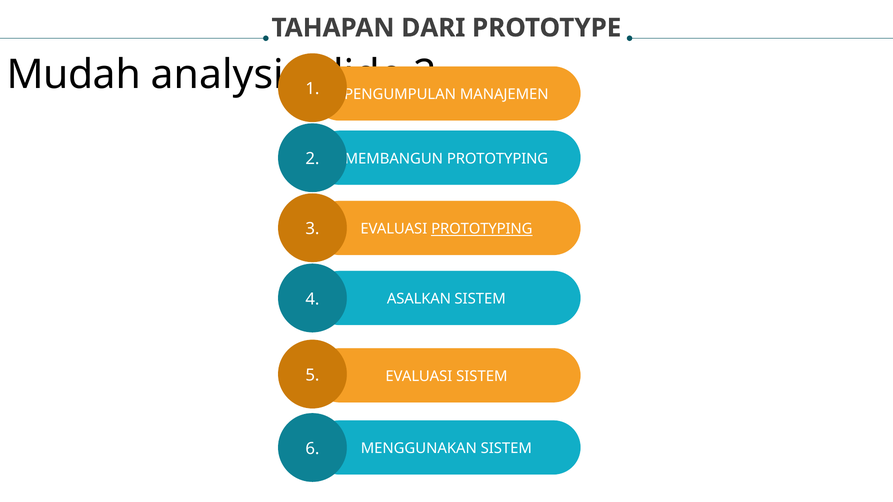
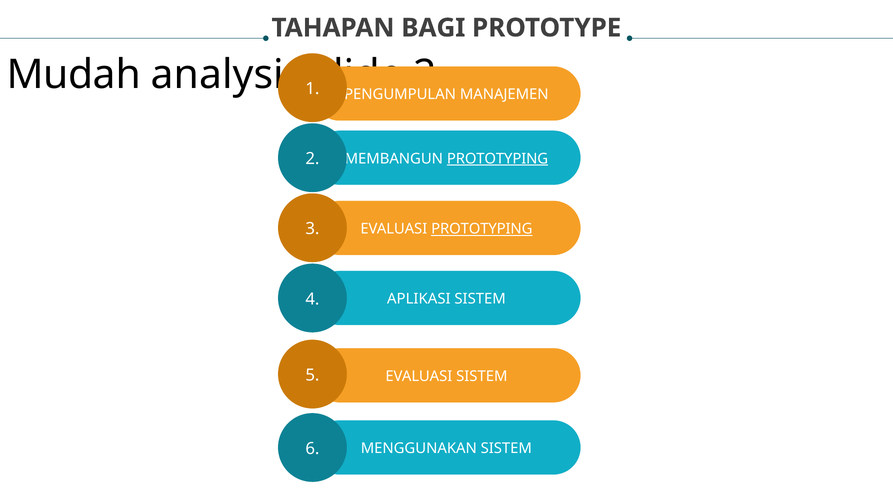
DARI: DARI -> BAGI
PROTOTYPING at (498, 159) underline: none -> present
ASALKAN: ASALKAN -> APLIKASI
